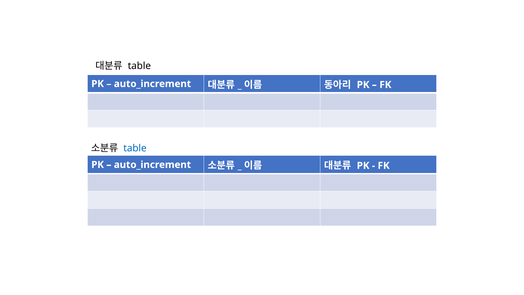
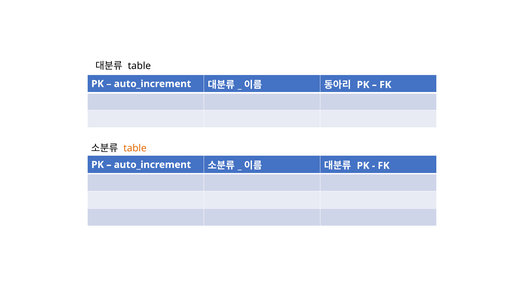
table at (135, 148) colour: blue -> orange
